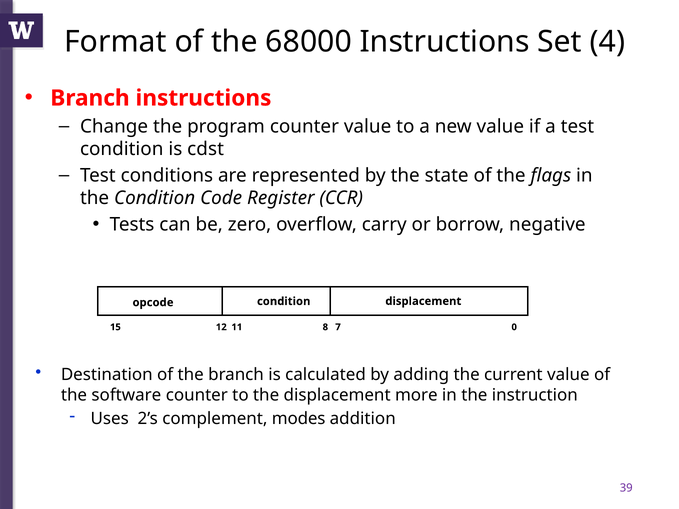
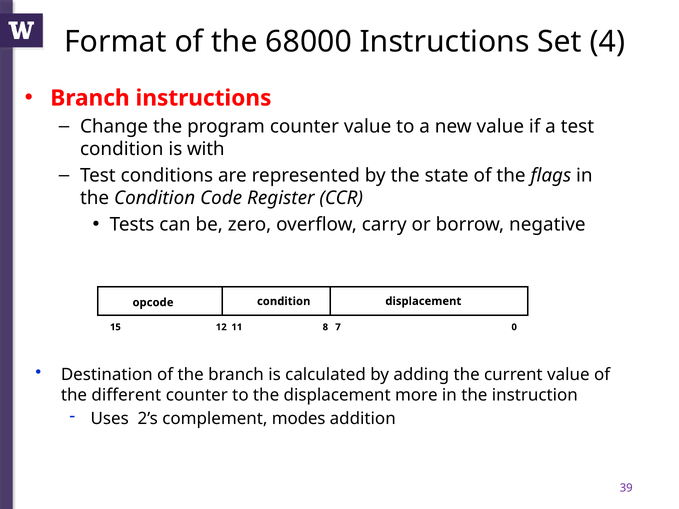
cdst: cdst -> with
software: software -> different
